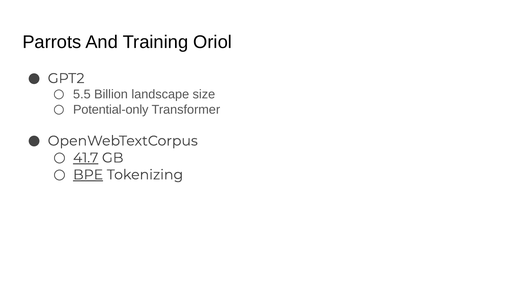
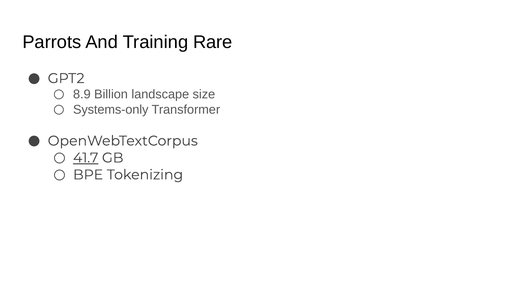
Oriol: Oriol -> Rare
5.5: 5.5 -> 8.9
Potential-only: Potential-only -> Systems-only
BPE underline: present -> none
